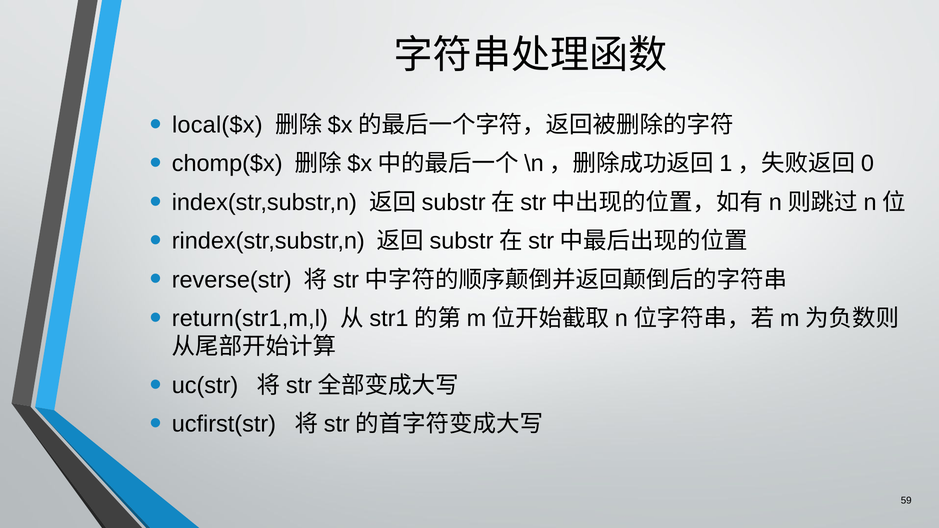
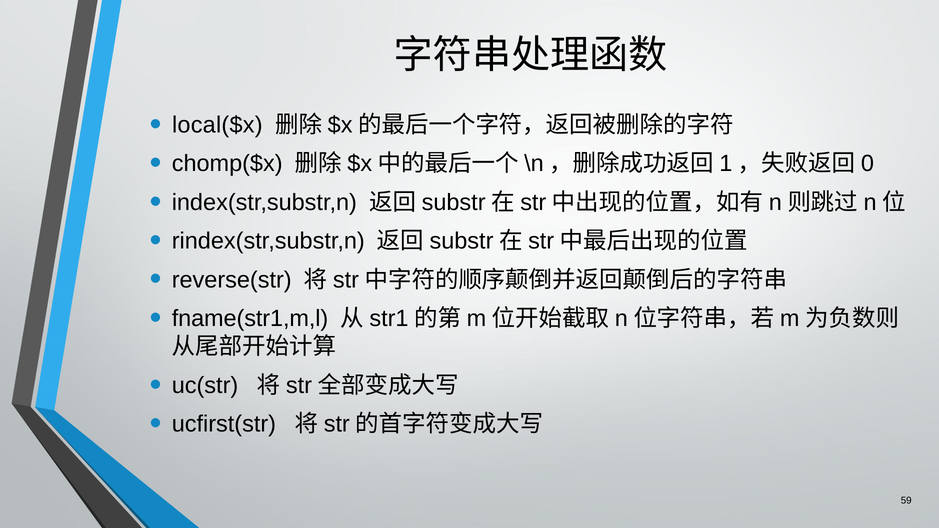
return(str1,m,l: return(str1,m,l -> fname(str1,m,l
